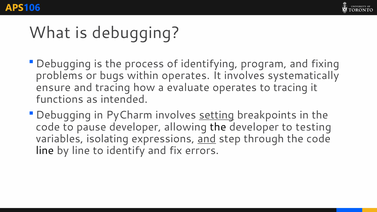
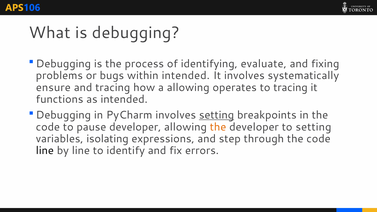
program: program -> evaluate
within operates: operates -> intended
a evaluate: evaluate -> allowing
the at (218, 127) colour: black -> orange
to testing: testing -> setting
and at (207, 139) underline: present -> none
